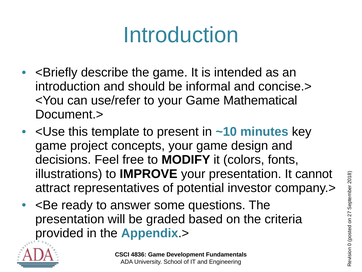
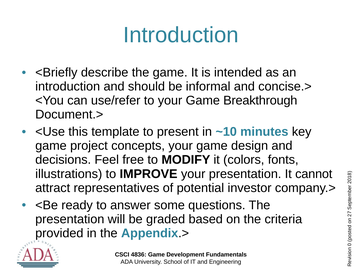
Mathematical: Mathematical -> Breakthrough
